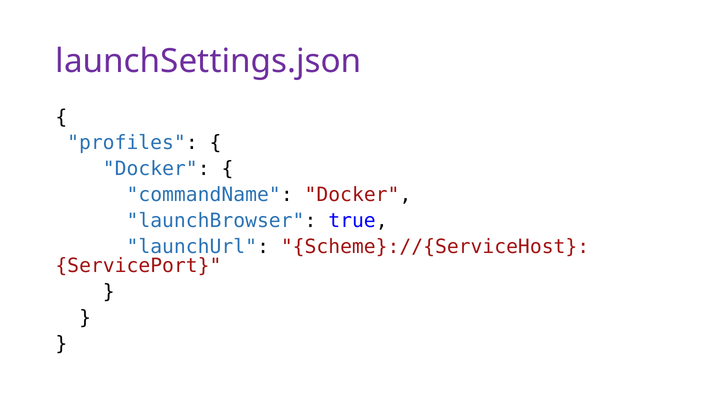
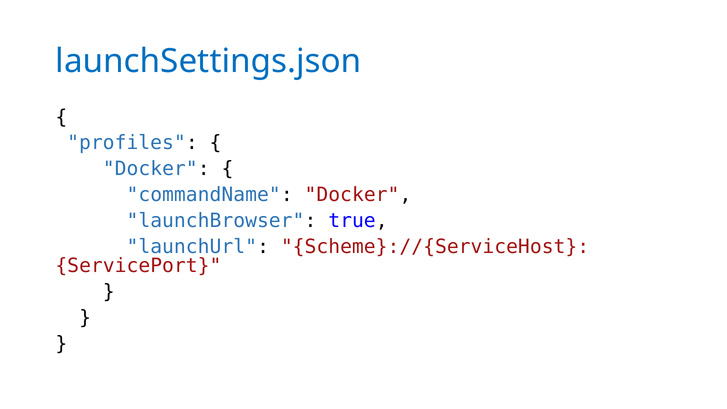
launchSettings.json colour: purple -> blue
